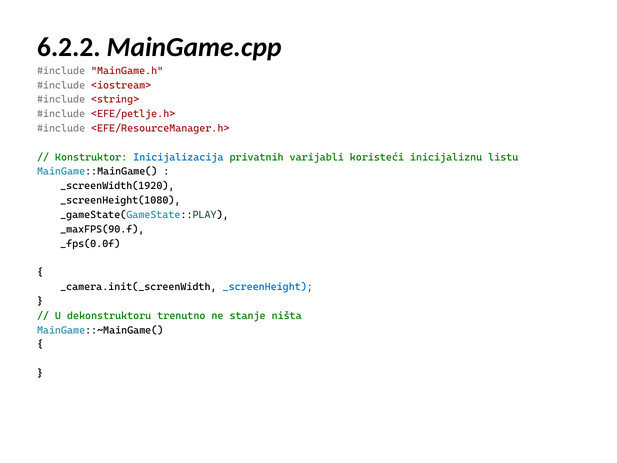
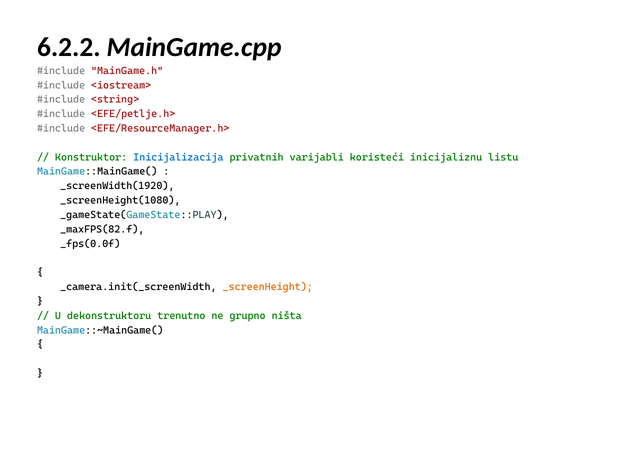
_maxFPS(90.f: _maxFPS(90.f -> _maxFPS(82.f
_screenHeight colour: blue -> orange
stanje: stanje -> grupno
